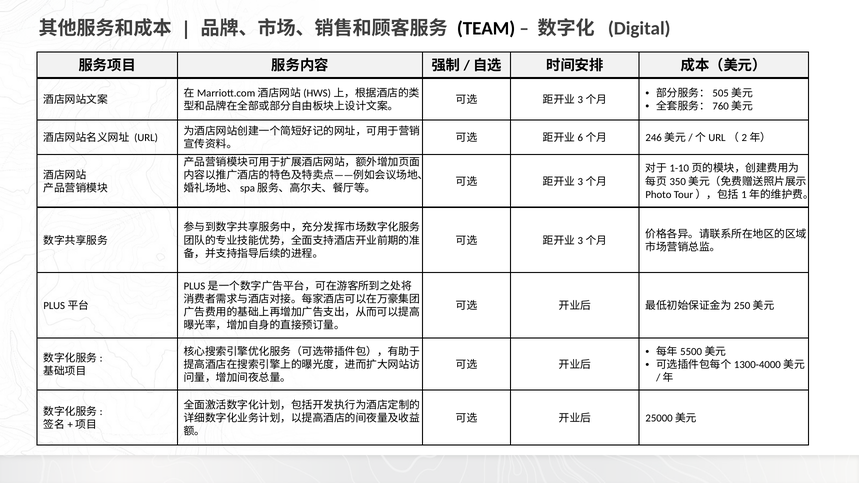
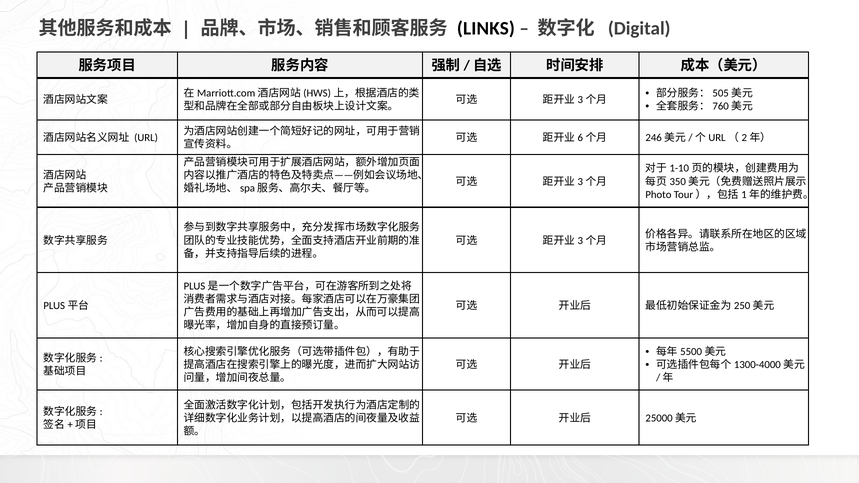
TEAM: TEAM -> LINKS
